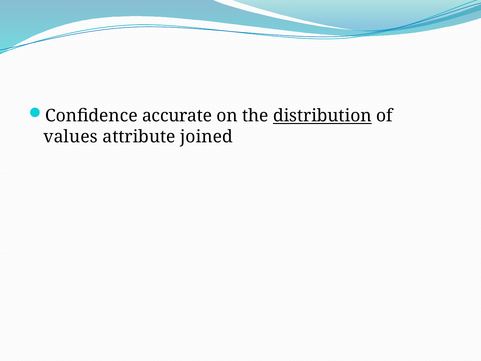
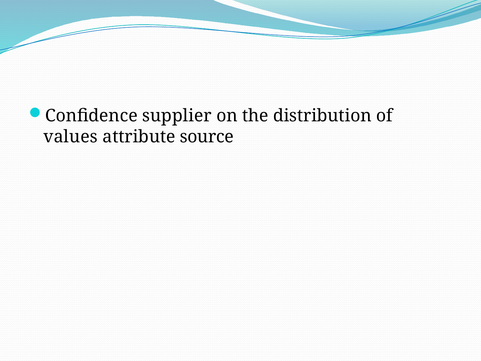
accurate: accurate -> supplier
distribution underline: present -> none
joined: joined -> source
